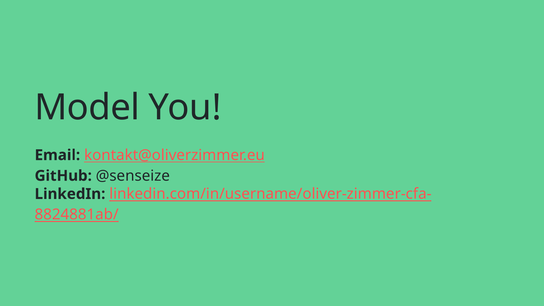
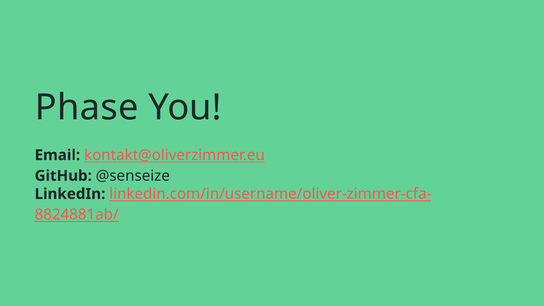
Model: Model -> Phase
